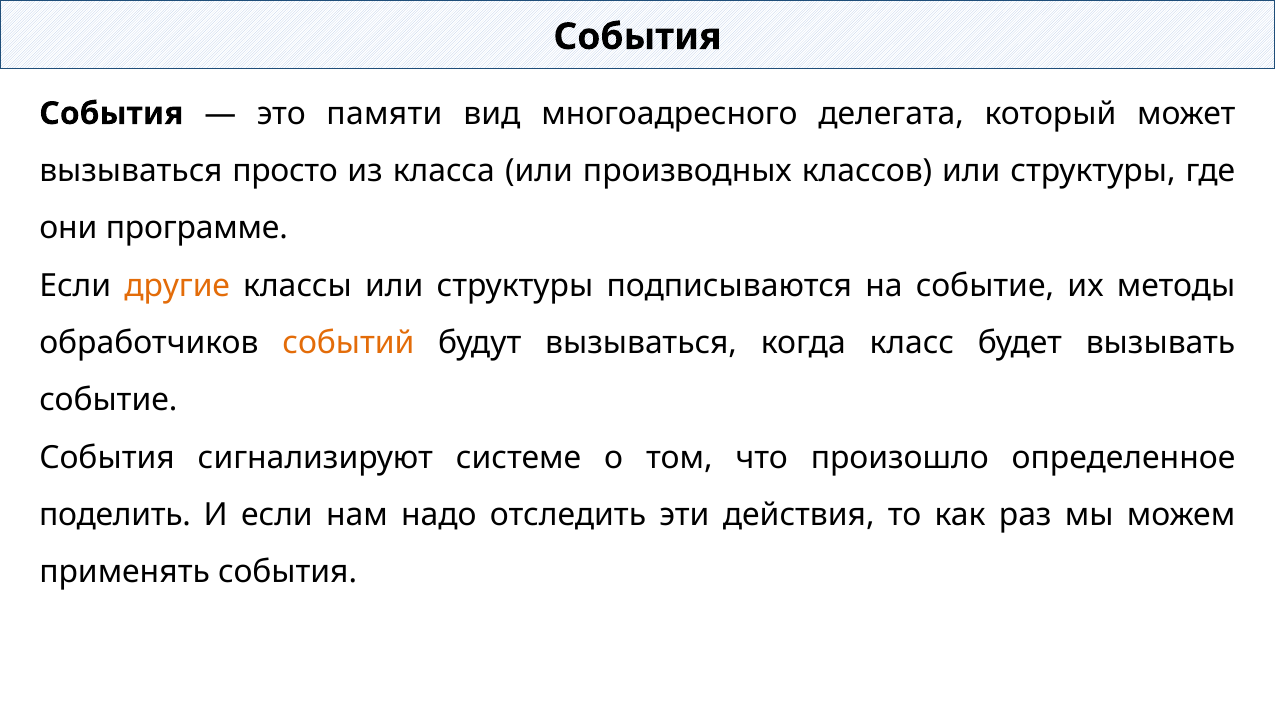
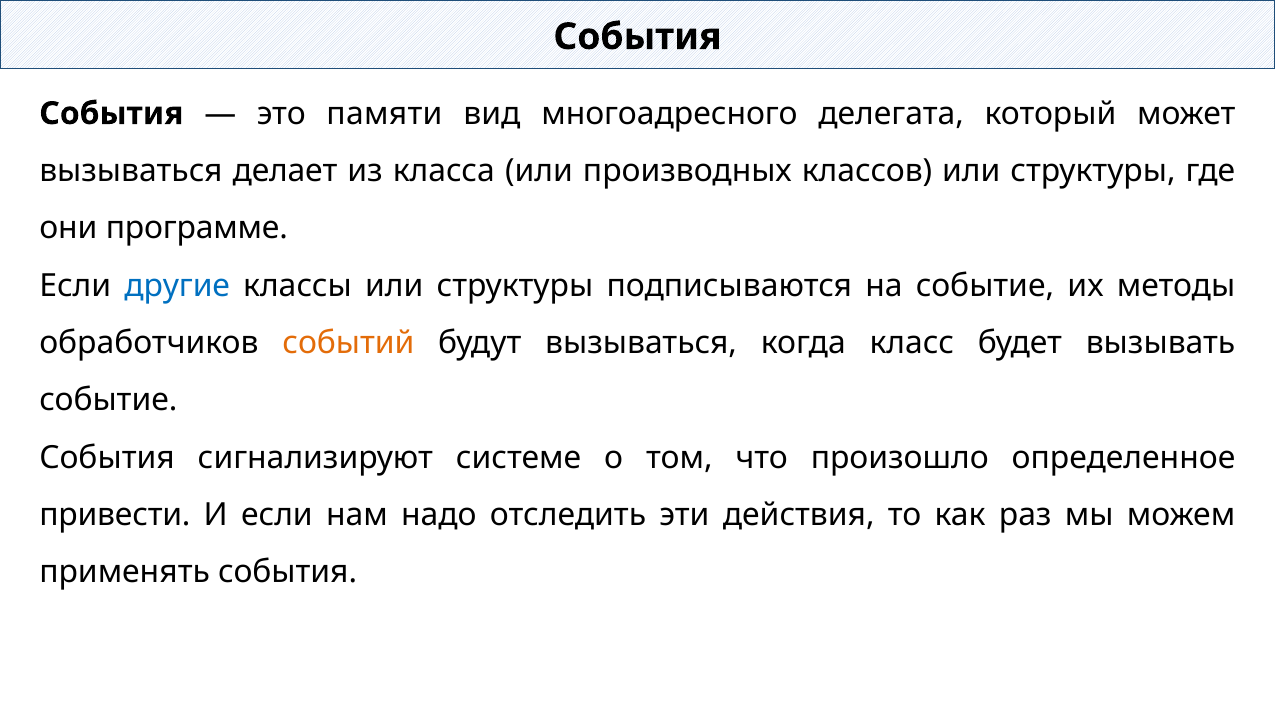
просто: просто -> делает
другие colour: orange -> blue
поделить: поделить -> привести
